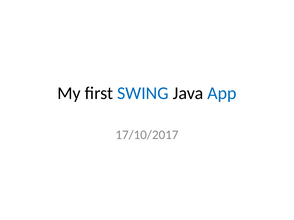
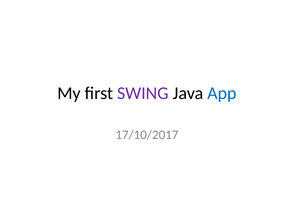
SWING colour: blue -> purple
